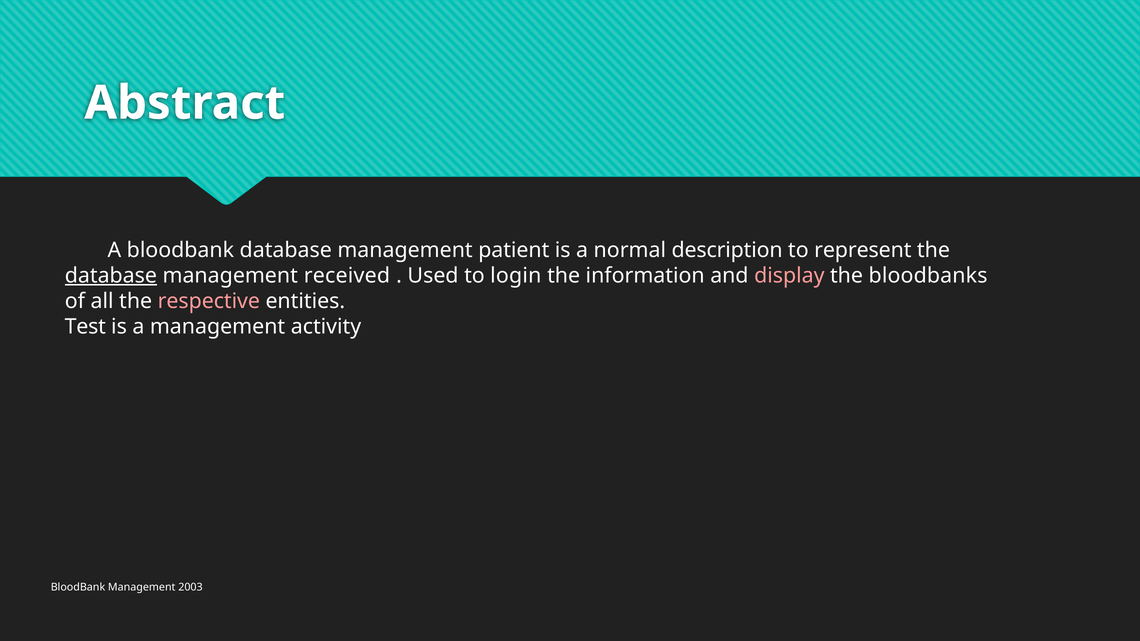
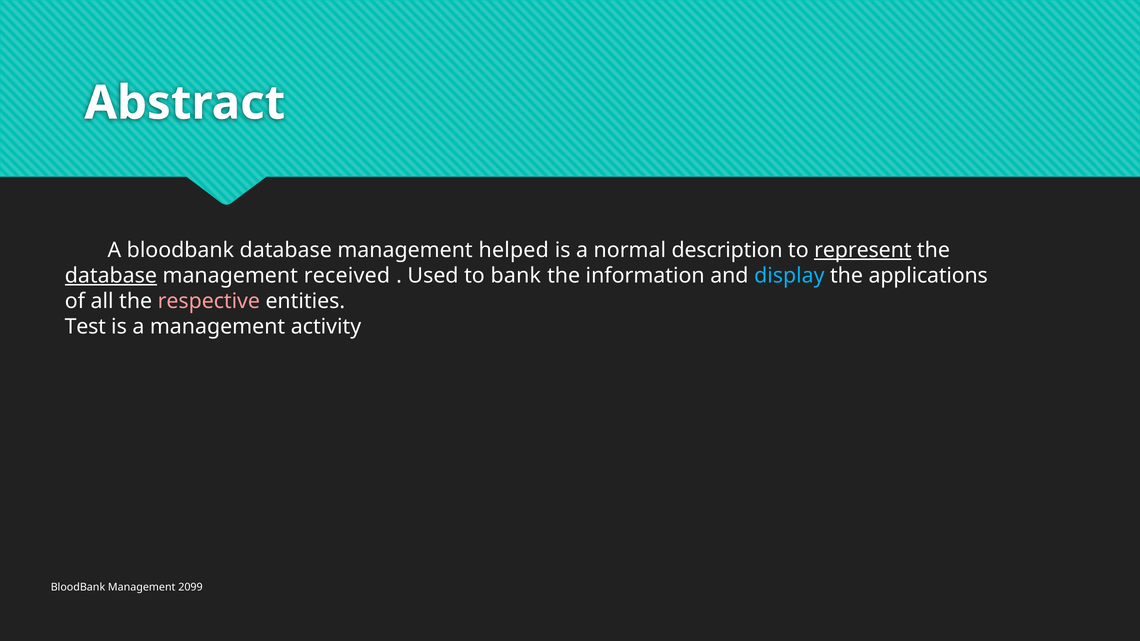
patient: patient -> helped
represent underline: none -> present
login: login -> bank
display colour: pink -> light blue
bloodbanks: bloodbanks -> applications
2003: 2003 -> 2099
